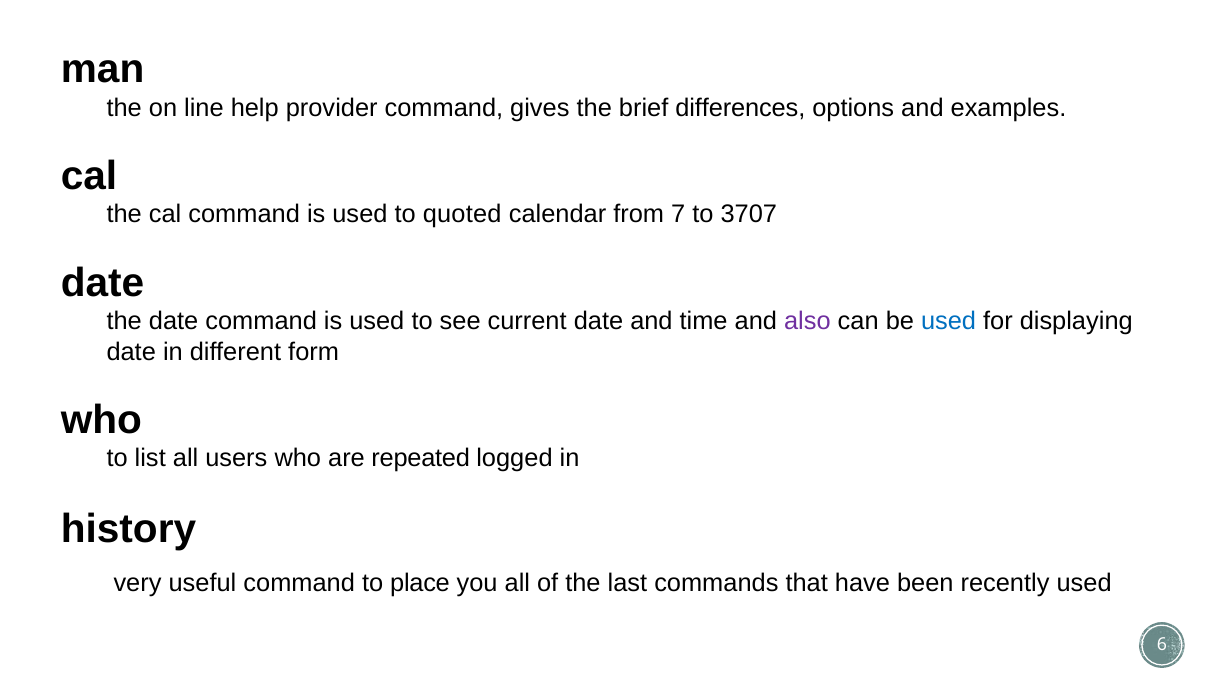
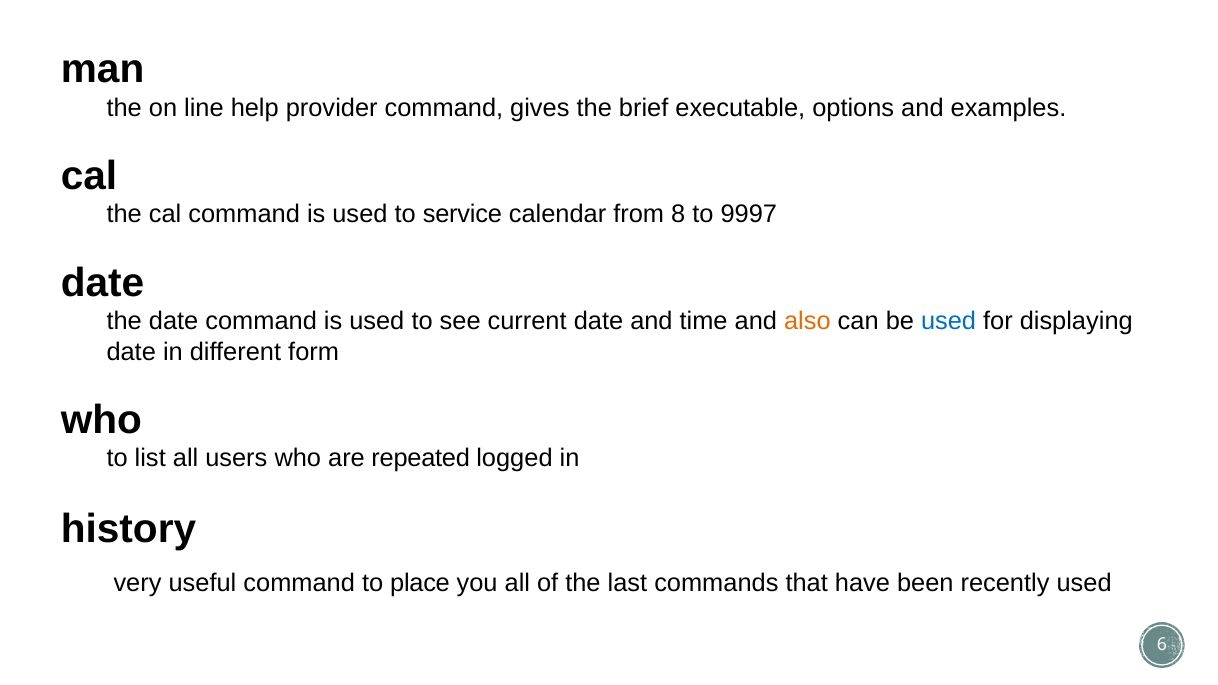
differences: differences -> executable
quoted: quoted -> service
7: 7 -> 8
3707: 3707 -> 9997
also colour: purple -> orange
